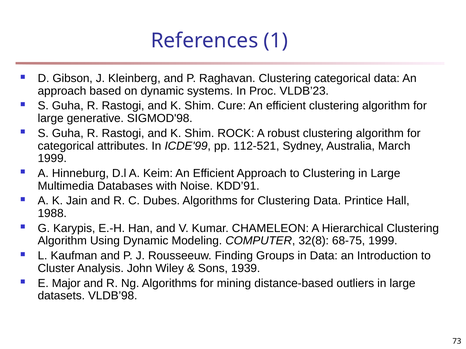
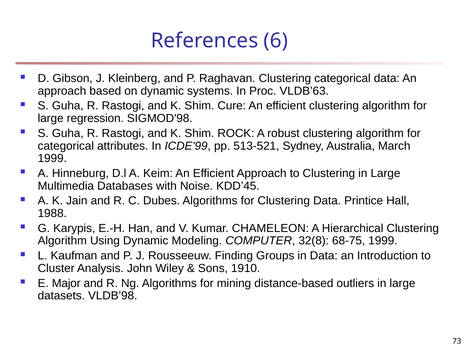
1: 1 -> 6
VLDB’23: VLDB’23 -> VLDB’63
generative: generative -> regression
112-521: 112-521 -> 513-521
KDD’91: KDD’91 -> KDD’45
1939: 1939 -> 1910
